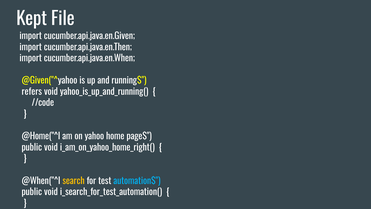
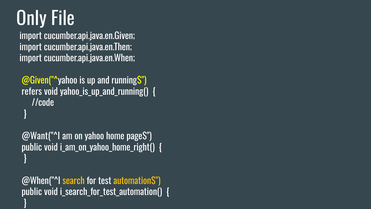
Kept: Kept -> Only
@Home("^I: @Home("^I -> @Want("^I
automation$ colour: light blue -> yellow
